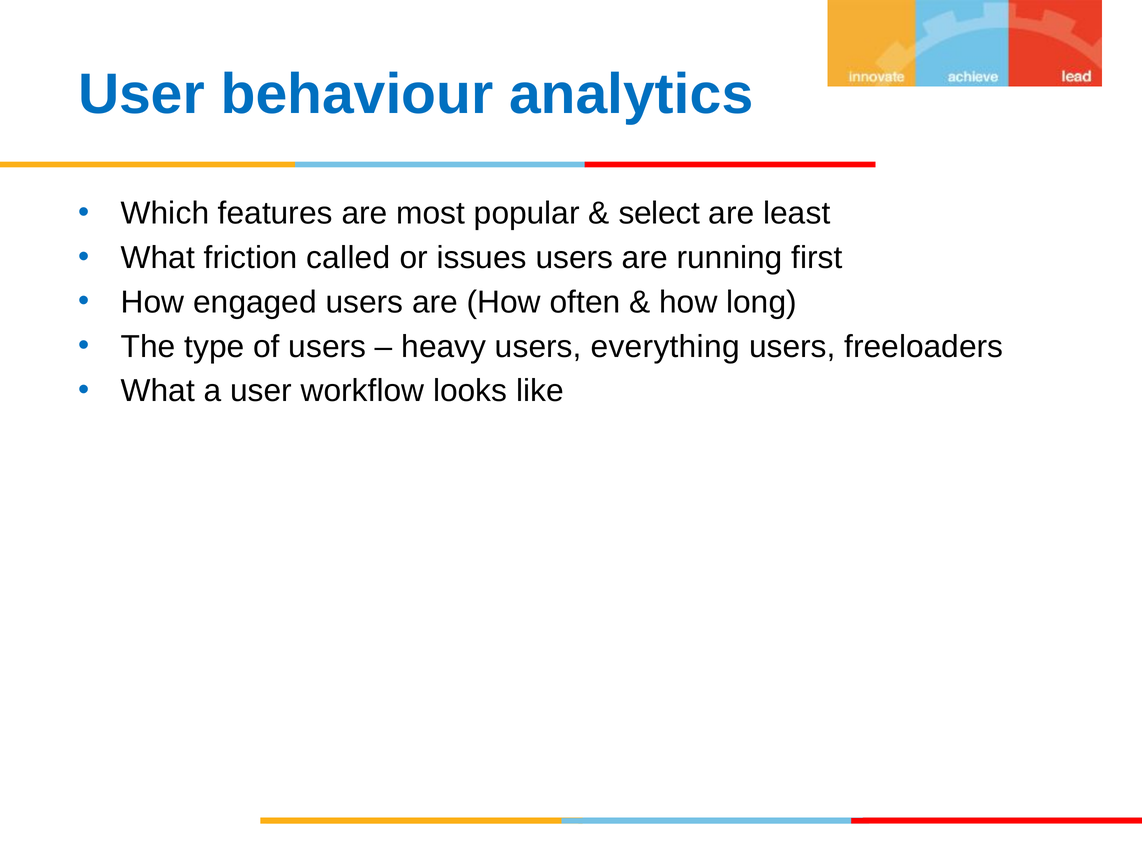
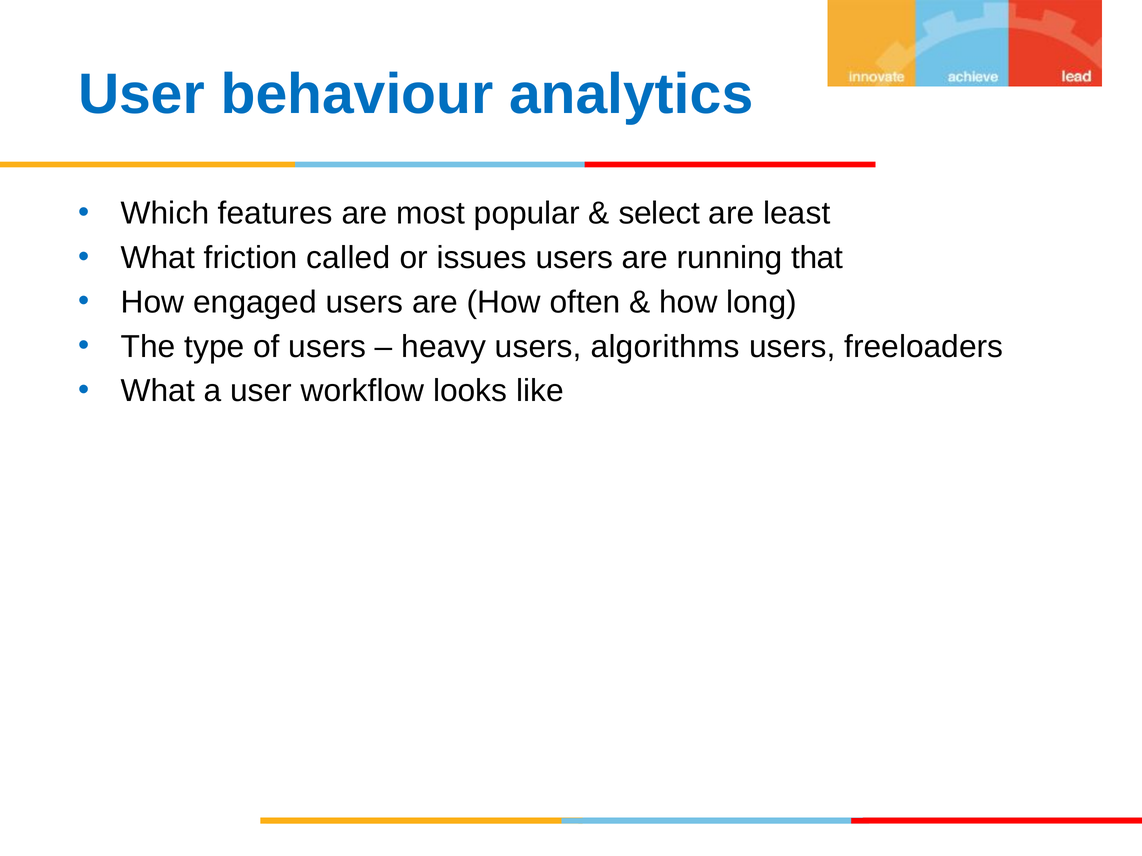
first: first -> that
everything: everything -> algorithms
